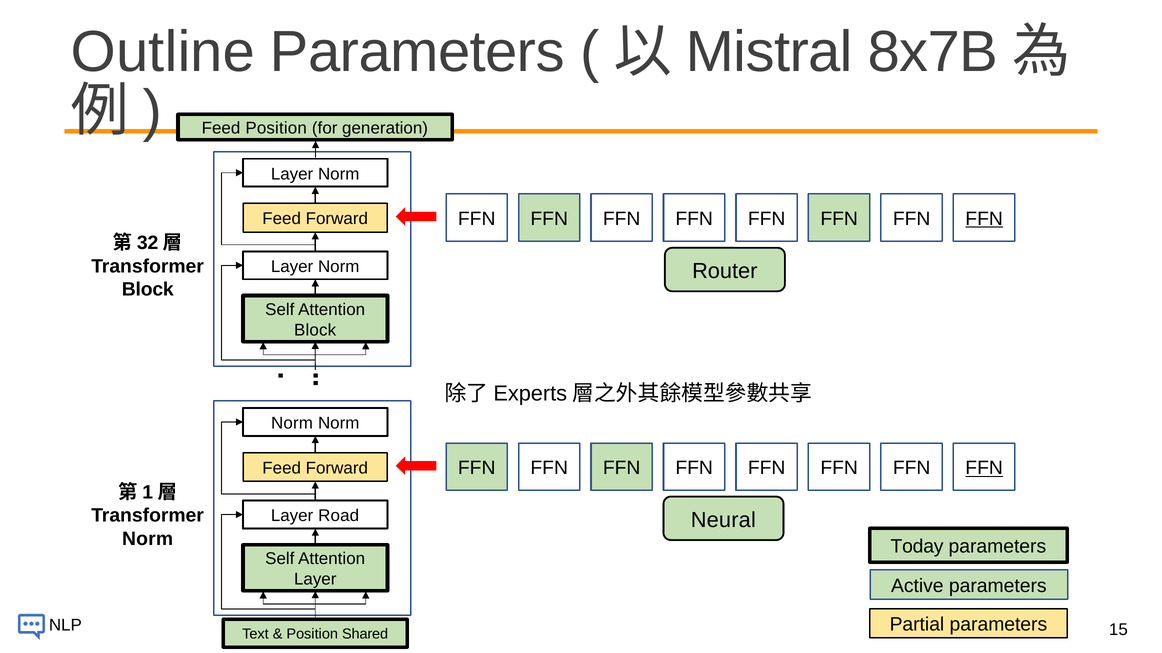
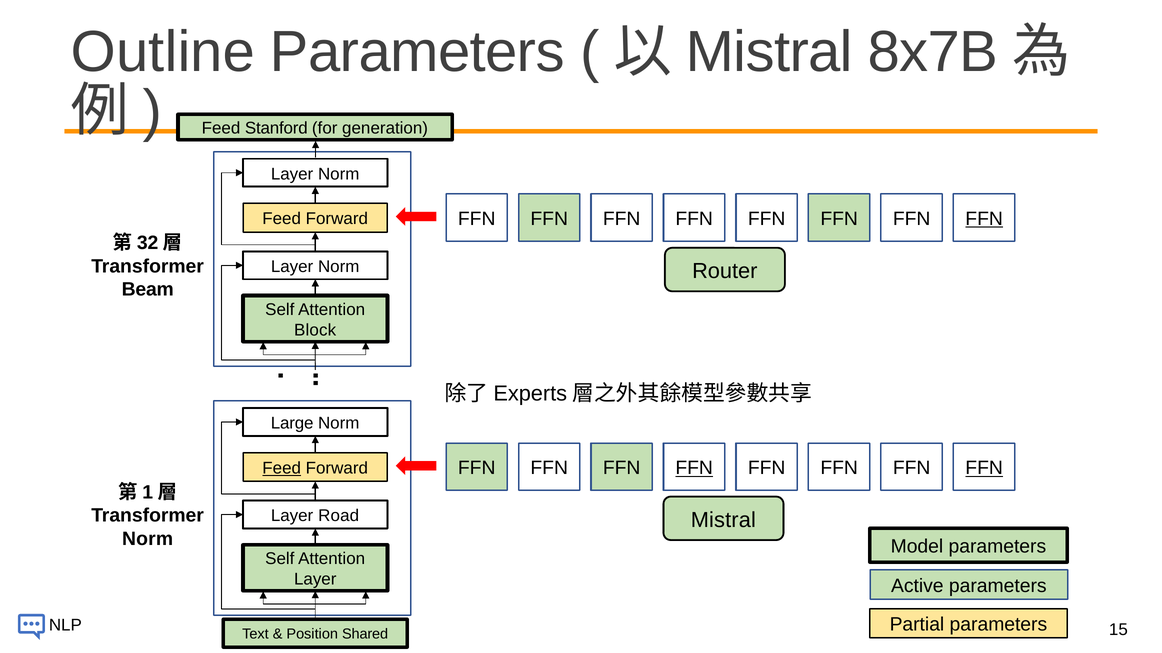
Feed Position: Position -> Stanford
Block at (148, 290): Block -> Beam
Norm at (292, 424): Norm -> Large
FFN at (694, 468) underline: none -> present
Feed at (282, 469) underline: none -> present
Neural at (723, 520): Neural -> Mistral
Today: Today -> Model
